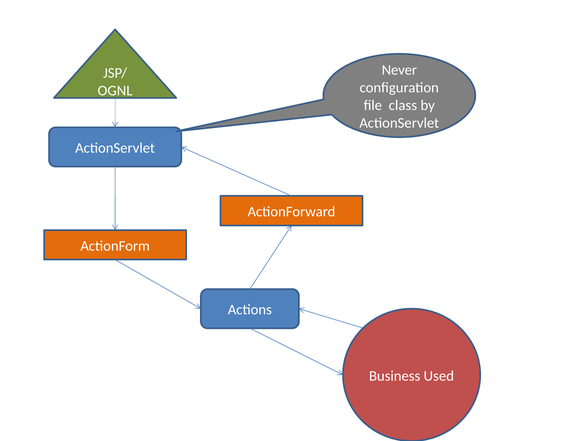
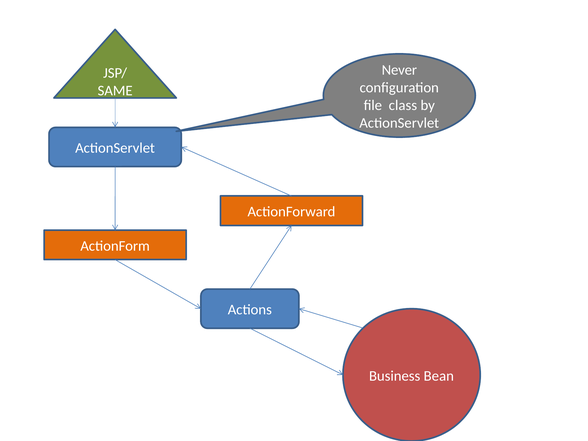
OGNL: OGNL -> SAME
Used: Used -> Bean
